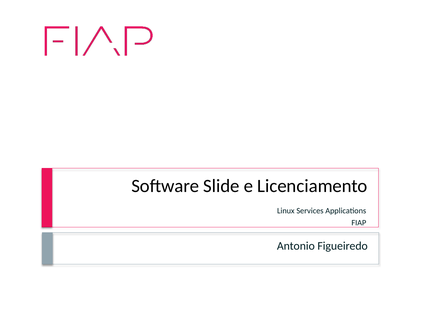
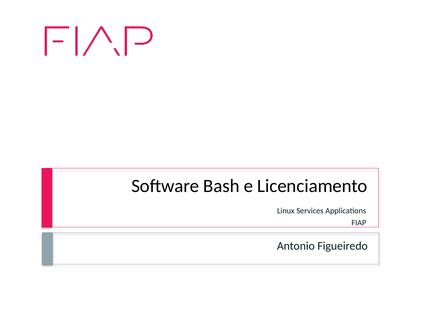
Slide: Slide -> Bash
